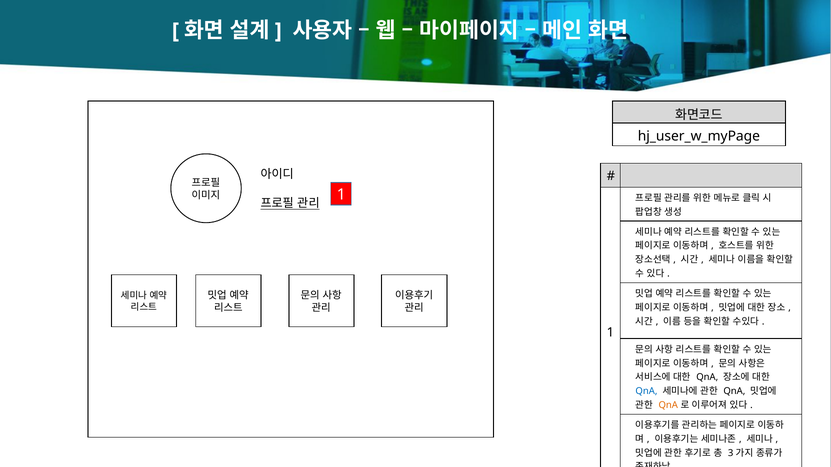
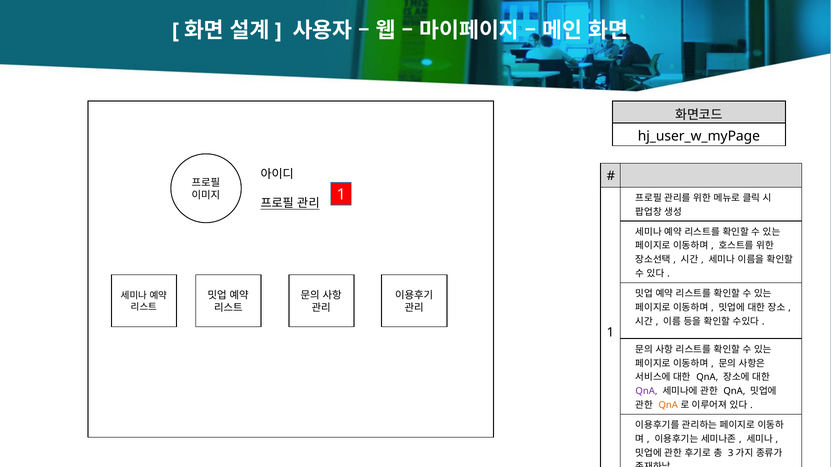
QnA at (646, 392) colour: blue -> purple
